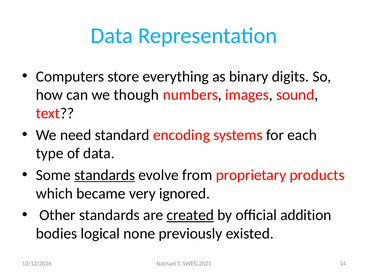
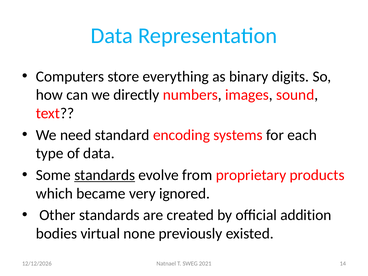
though: though -> directly
created underline: present -> none
logical: logical -> virtual
